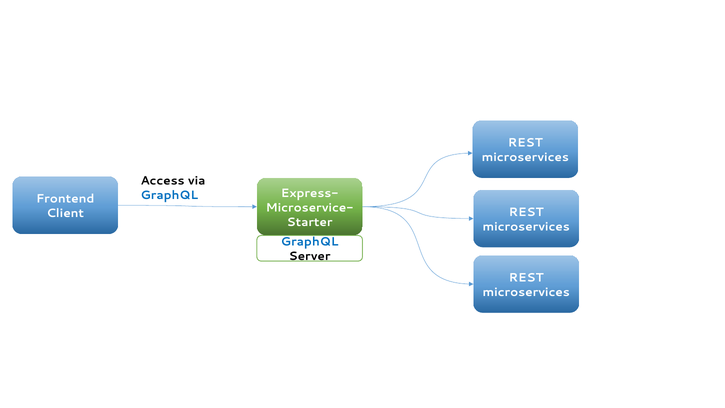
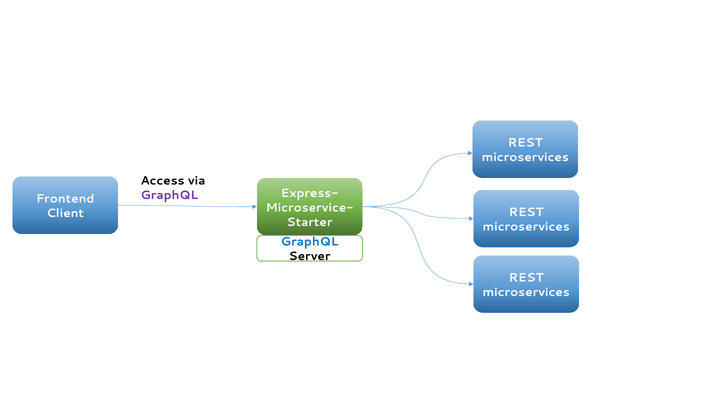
GraphQL at (169, 195) colour: blue -> purple
